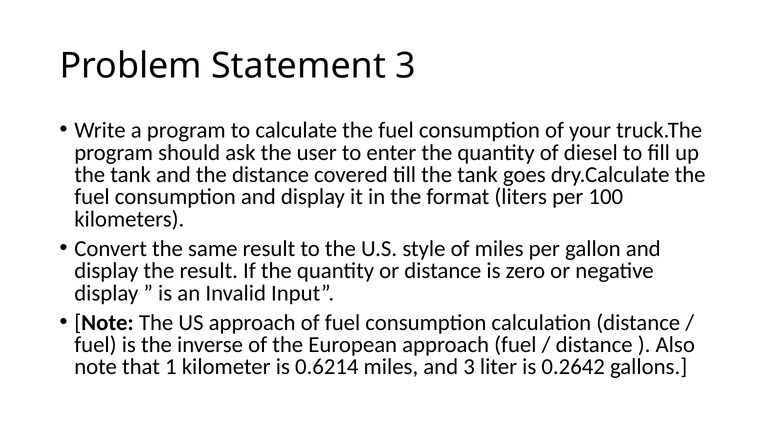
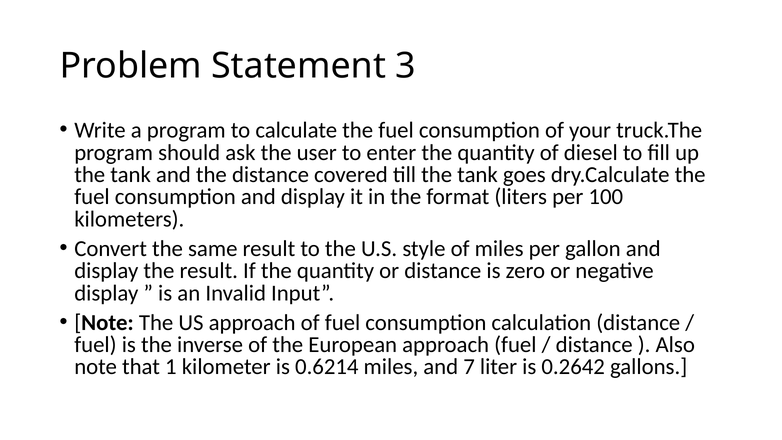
and 3: 3 -> 7
